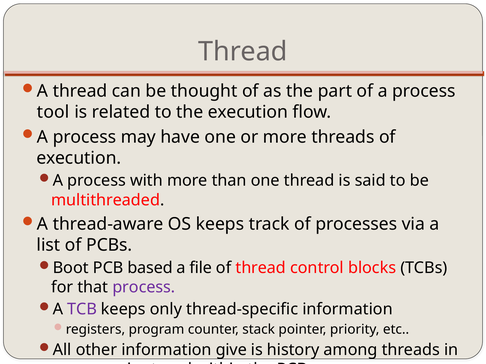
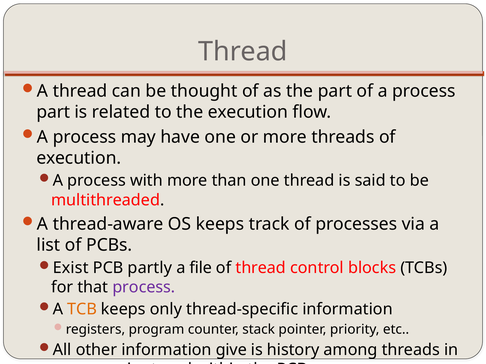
tool at (53, 112): tool -> part
Boot: Boot -> Exist
based: based -> partly
TCB colour: purple -> orange
